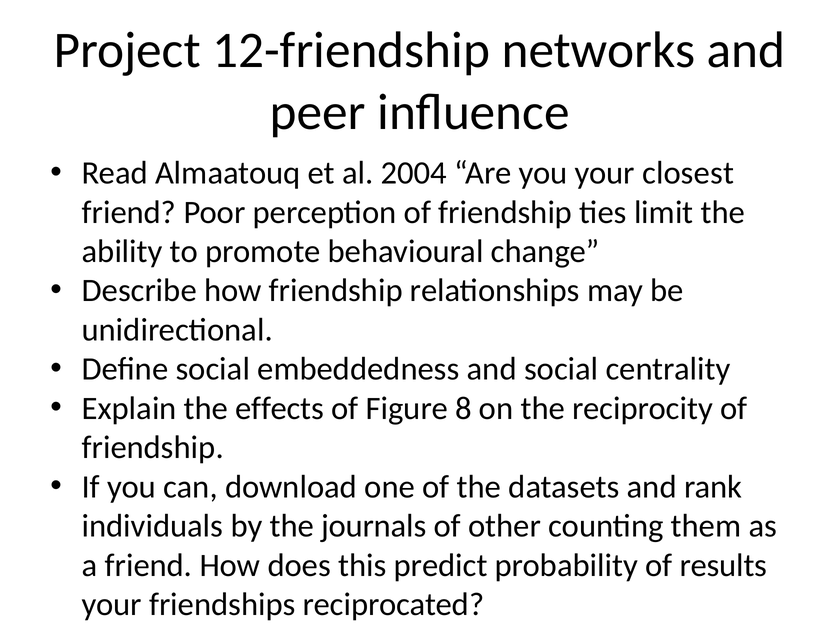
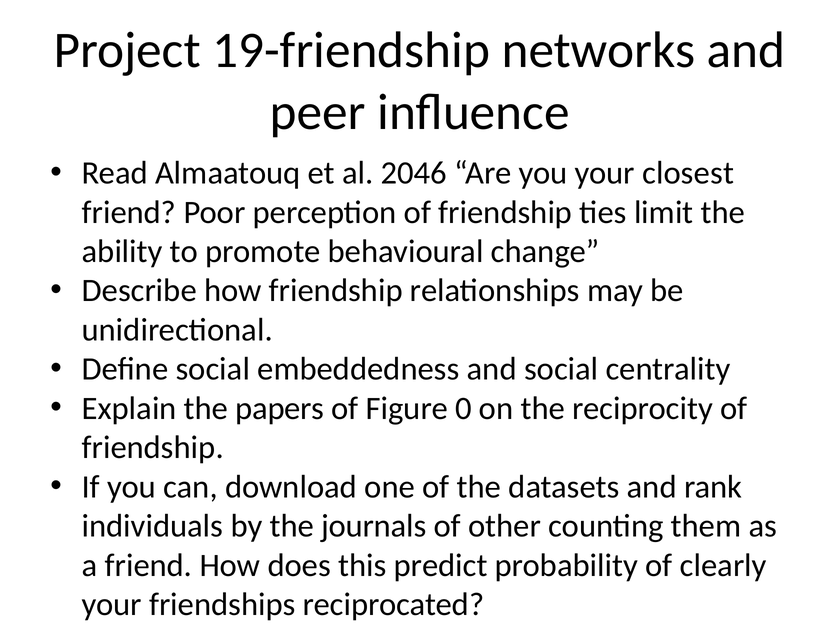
12-friendship: 12-friendship -> 19-friendship
2004: 2004 -> 2046
effects: effects -> papers
8: 8 -> 0
results: results -> clearly
